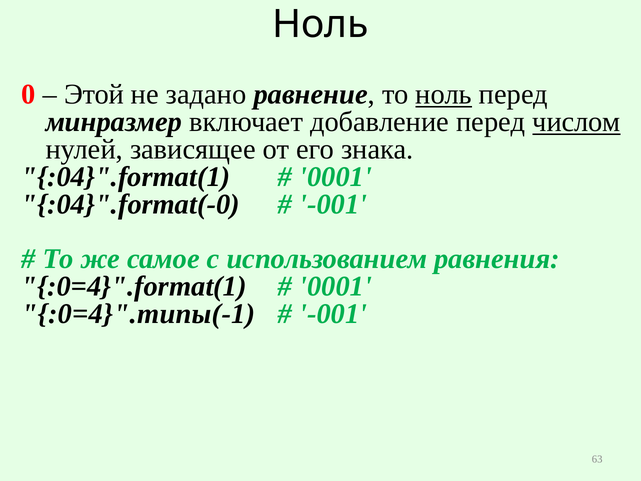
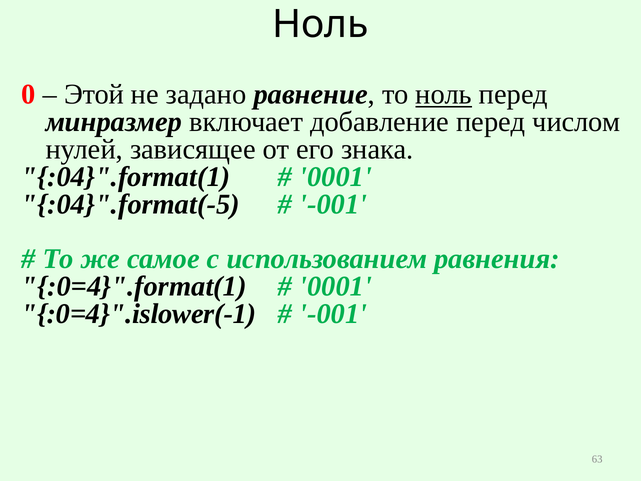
числом underline: present -> none
:04}".format(-0: :04}".format(-0 -> :04}".format(-5
:0=4}".типы(-1: :0=4}".типы(-1 -> :0=4}".islower(-1
